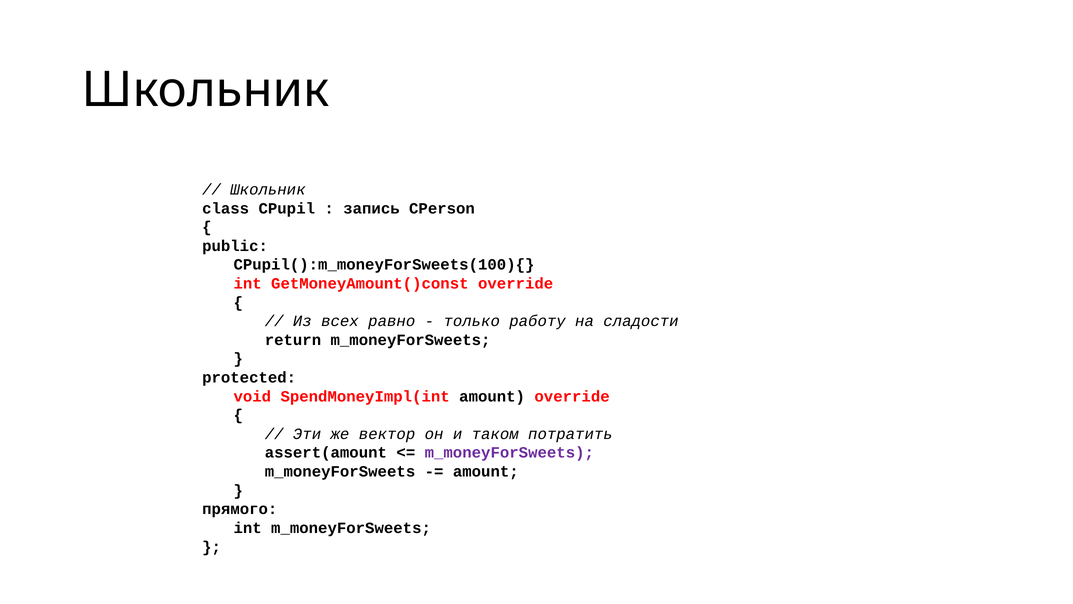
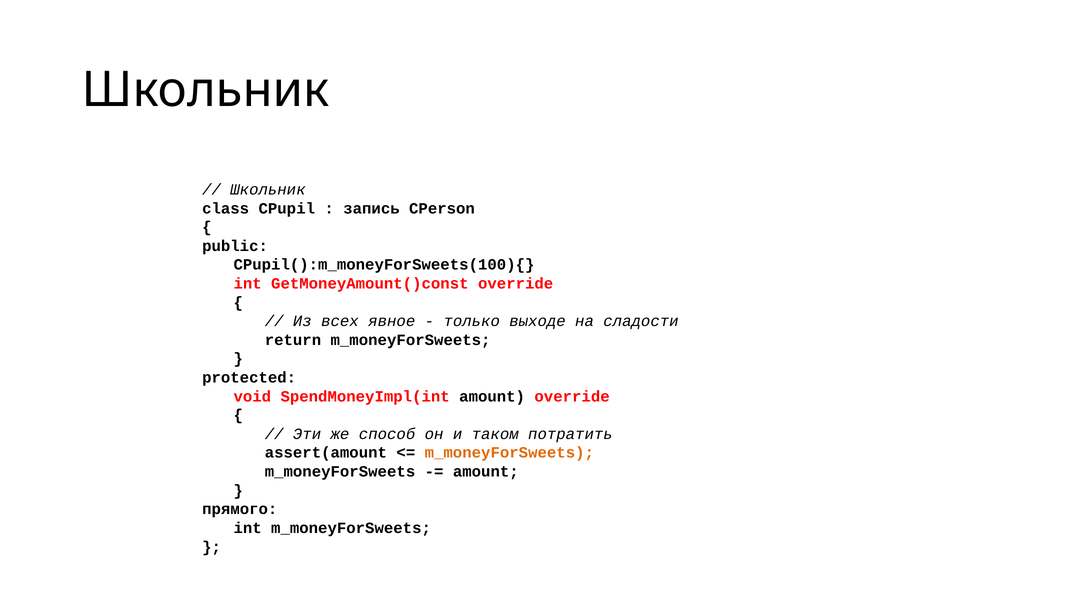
равно: равно -> явное
работу: работу -> выходе
вектор: вектор -> способ
m_moneyForSweets at (509, 452) colour: purple -> orange
